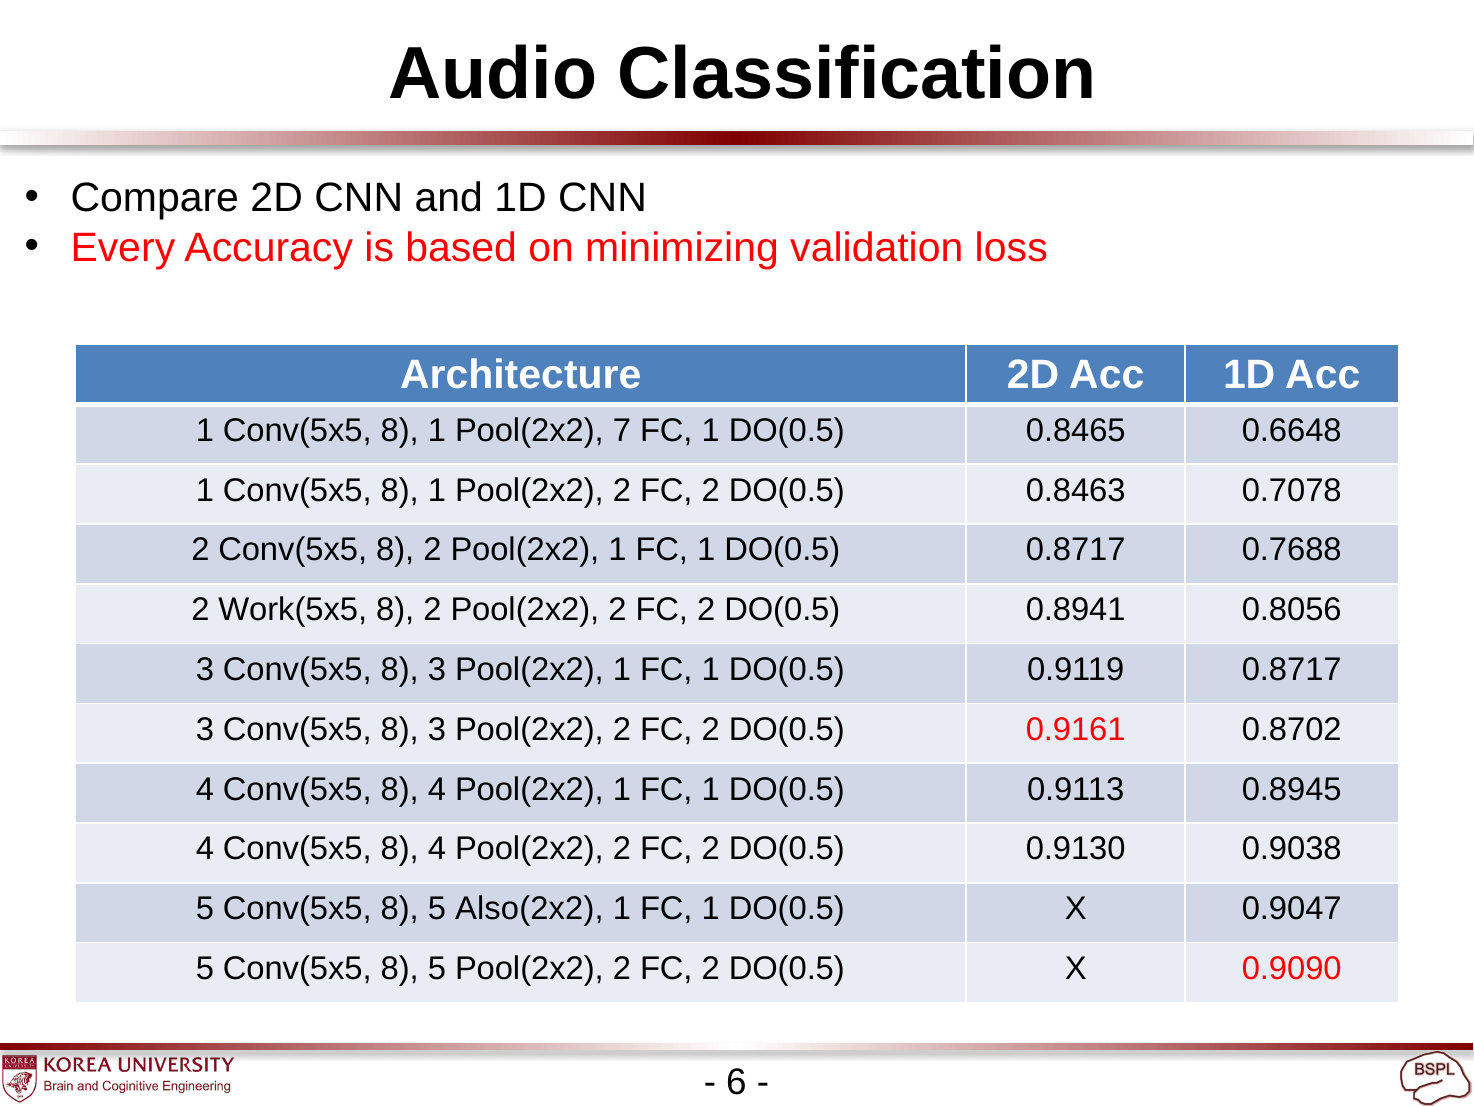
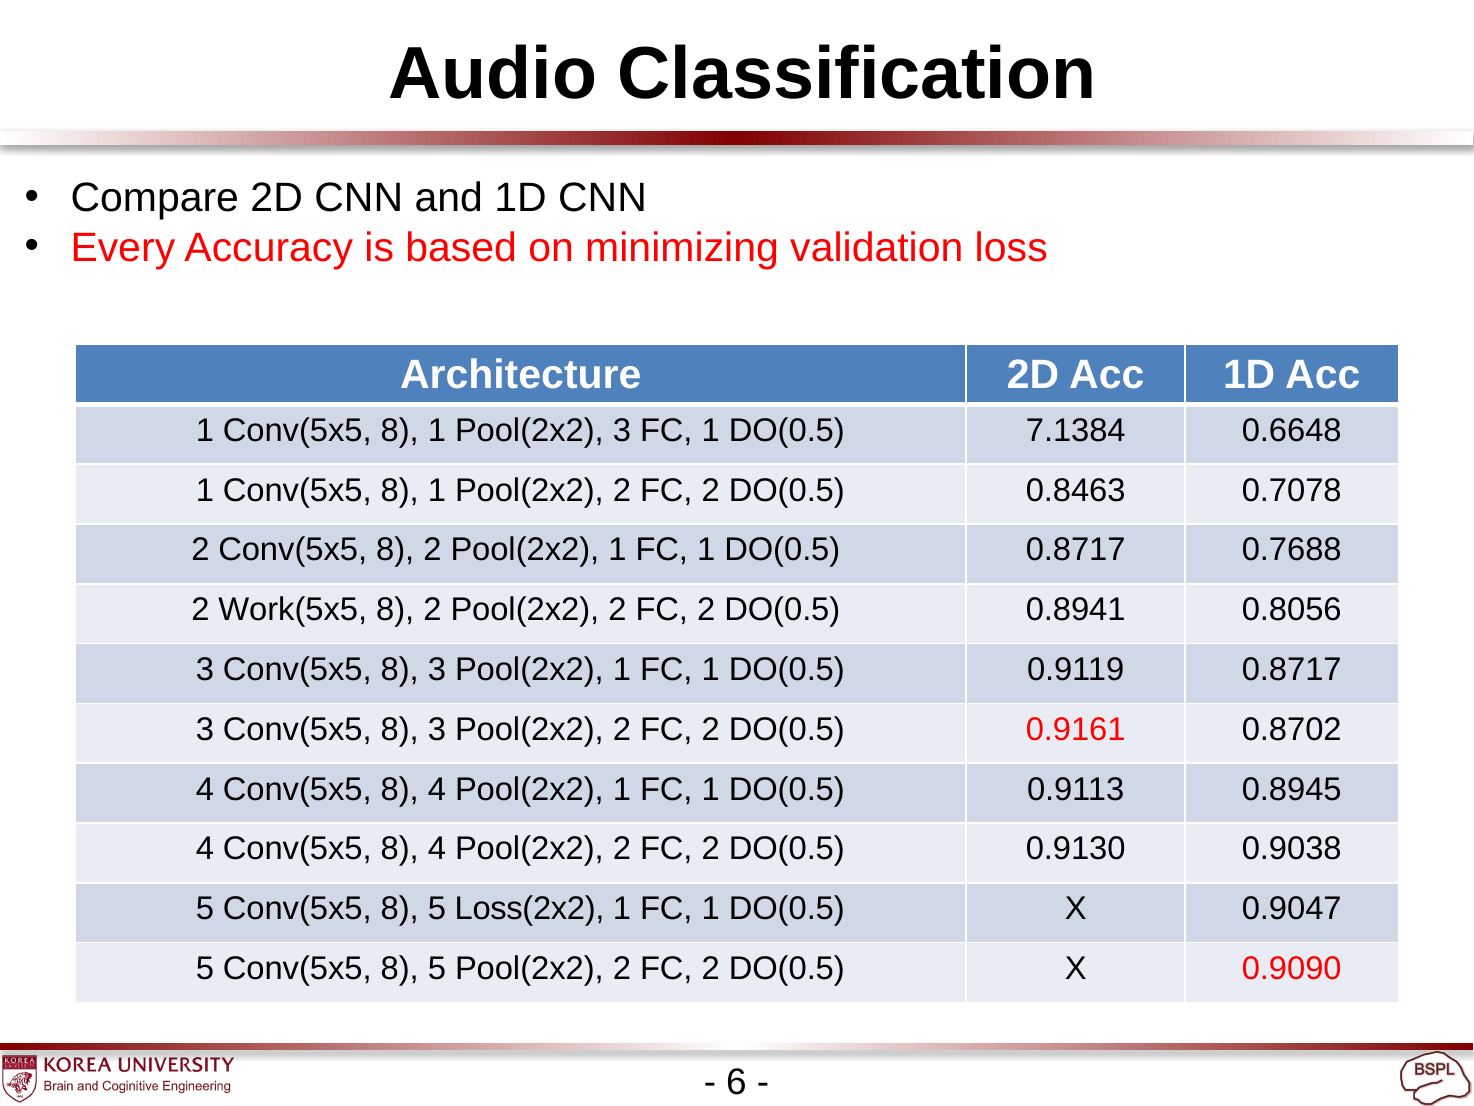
Pool(2x2 7: 7 -> 3
0.8465: 0.8465 -> 7.1384
Also(2x2: Also(2x2 -> Loss(2x2
